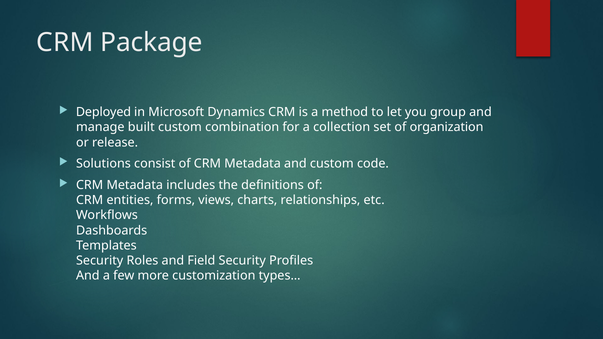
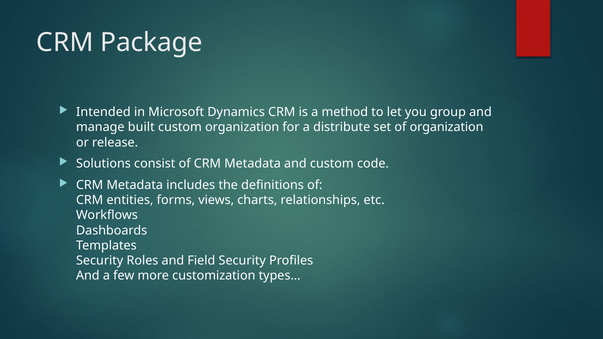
Deployed: Deployed -> Intended
custom combination: combination -> organization
collection: collection -> distribute
